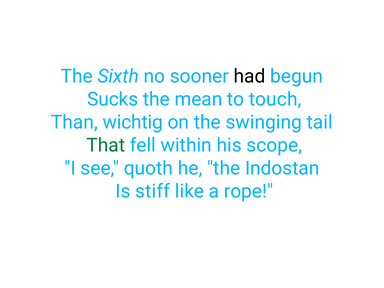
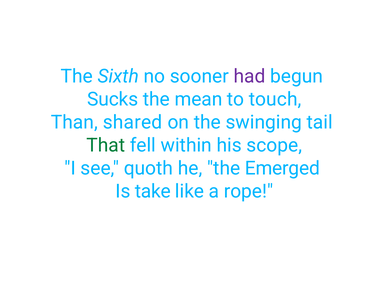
had colour: black -> purple
wichtig: wichtig -> shared
Indostan: Indostan -> Emerged
stiff: stiff -> take
